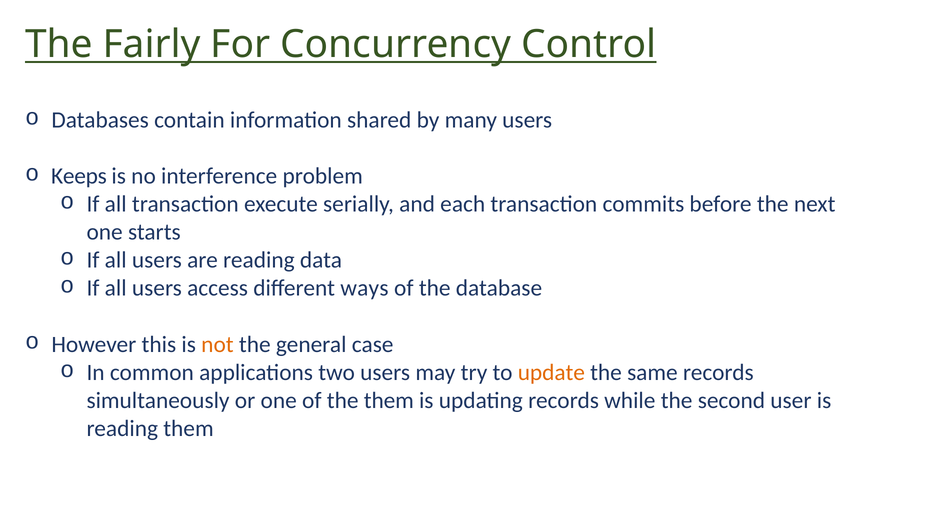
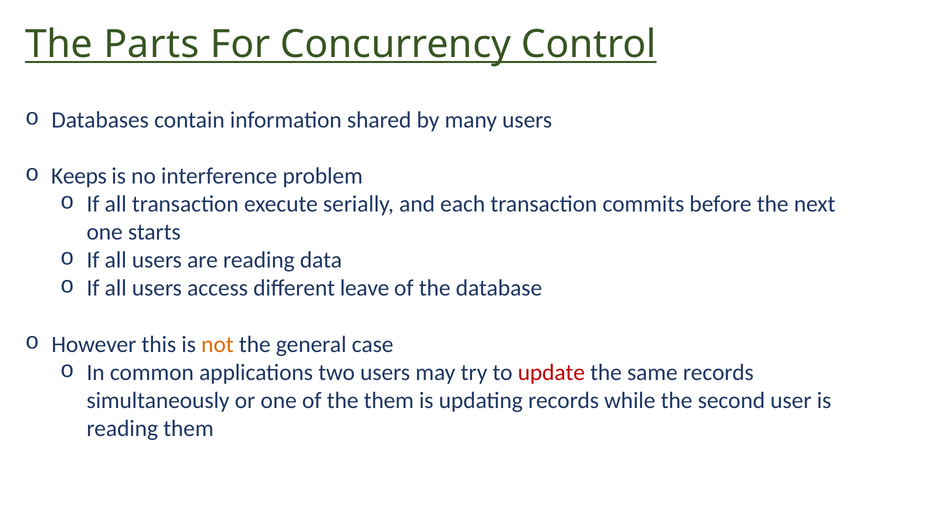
Fairly: Fairly -> Parts
ways: ways -> leave
update colour: orange -> red
